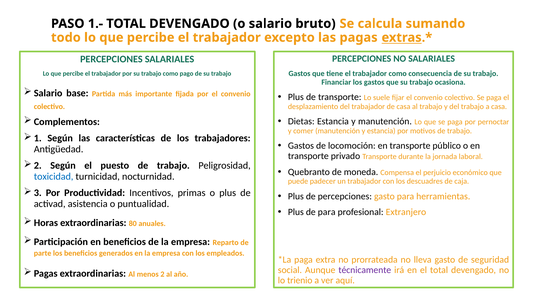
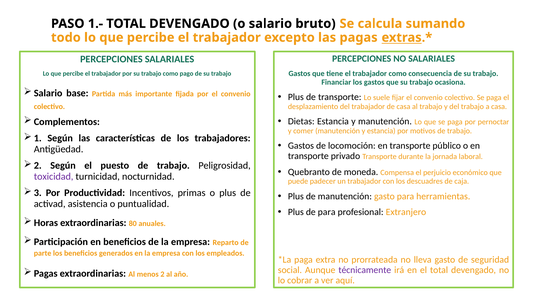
toxicidad colour: blue -> purple
de percepciones: percepciones -> manutención
trienio: trienio -> cobrar
